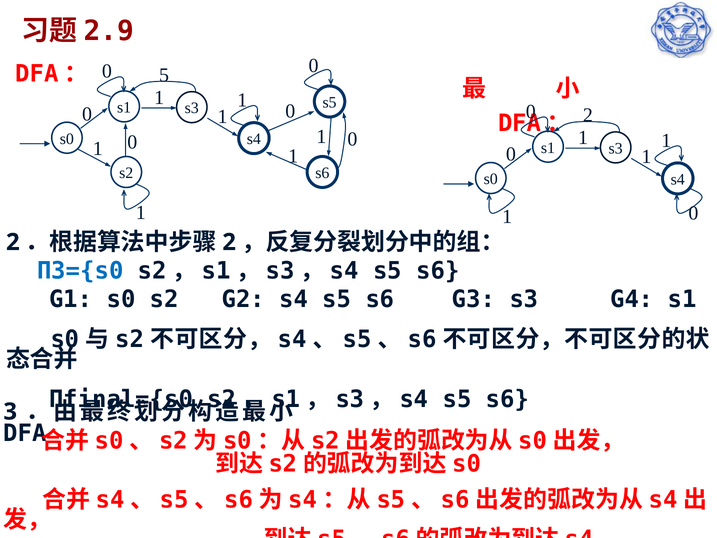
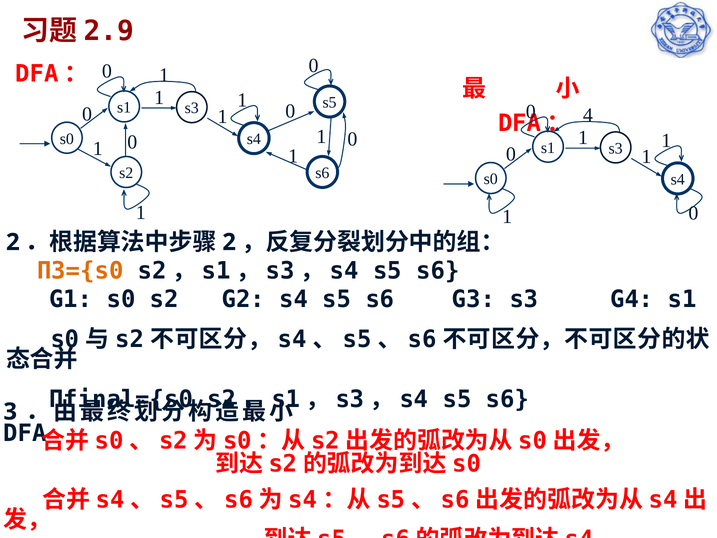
5 at (164, 75): 5 -> 1
2 at (588, 115): 2 -> 4
Π3={s0 colour: blue -> orange
